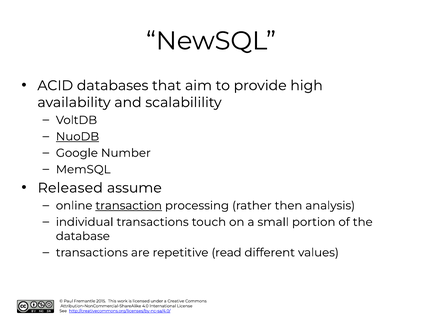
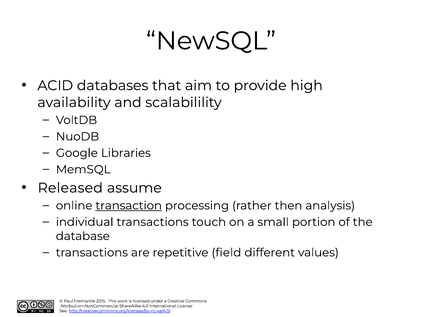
NuoDB underline: present -> none
Number: Number -> Libraries
read: read -> field
